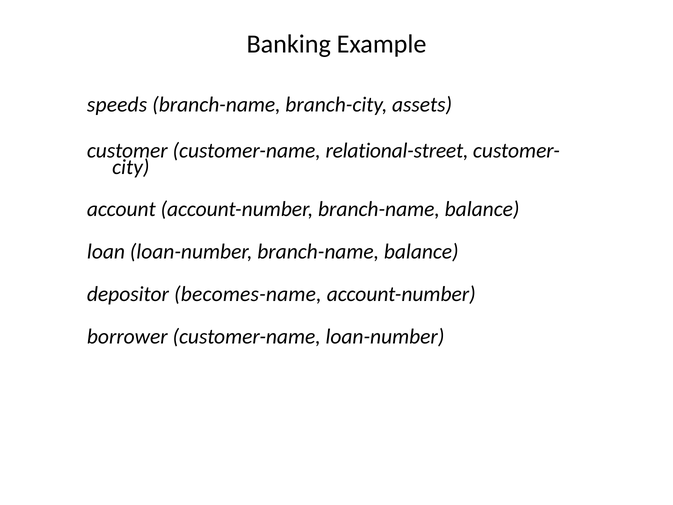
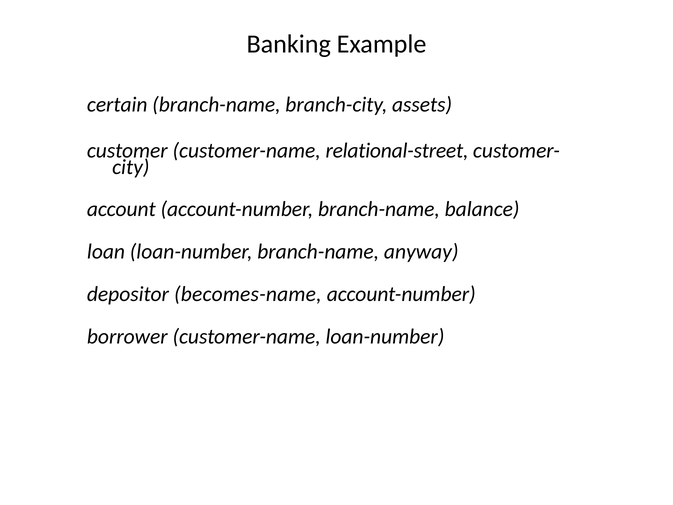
speeds: speeds -> certain
loan-number branch-name balance: balance -> anyway
